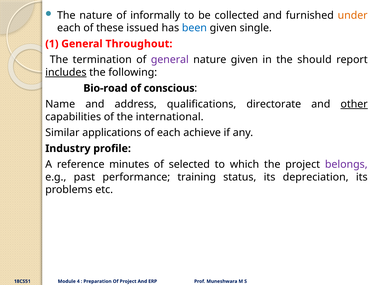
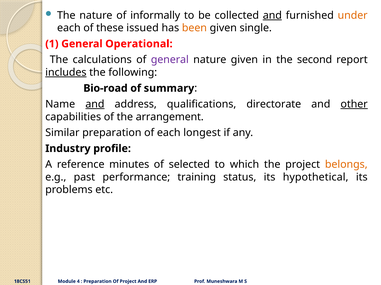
and at (272, 15) underline: none -> present
been colour: blue -> orange
Throughout: Throughout -> Operational
termination: termination -> calculations
should: should -> second
conscious: conscious -> summary
and at (95, 104) underline: none -> present
international: international -> arrangement
Similar applications: applications -> preparation
achieve: achieve -> longest
belongs colour: purple -> orange
depreciation: depreciation -> hypothetical
